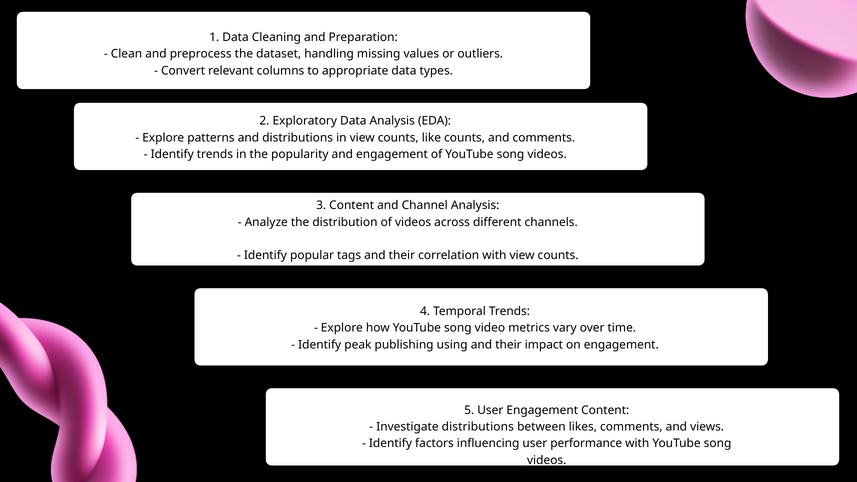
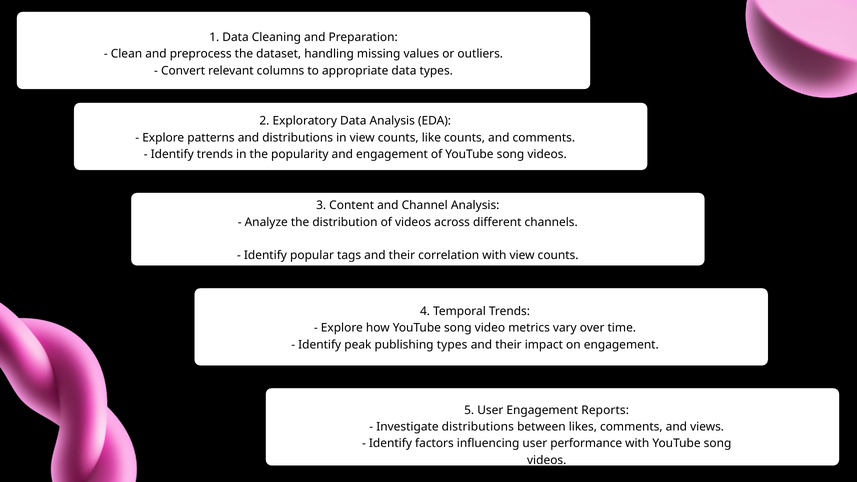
publishing using: using -> types
Engagement Content: Content -> Reports
